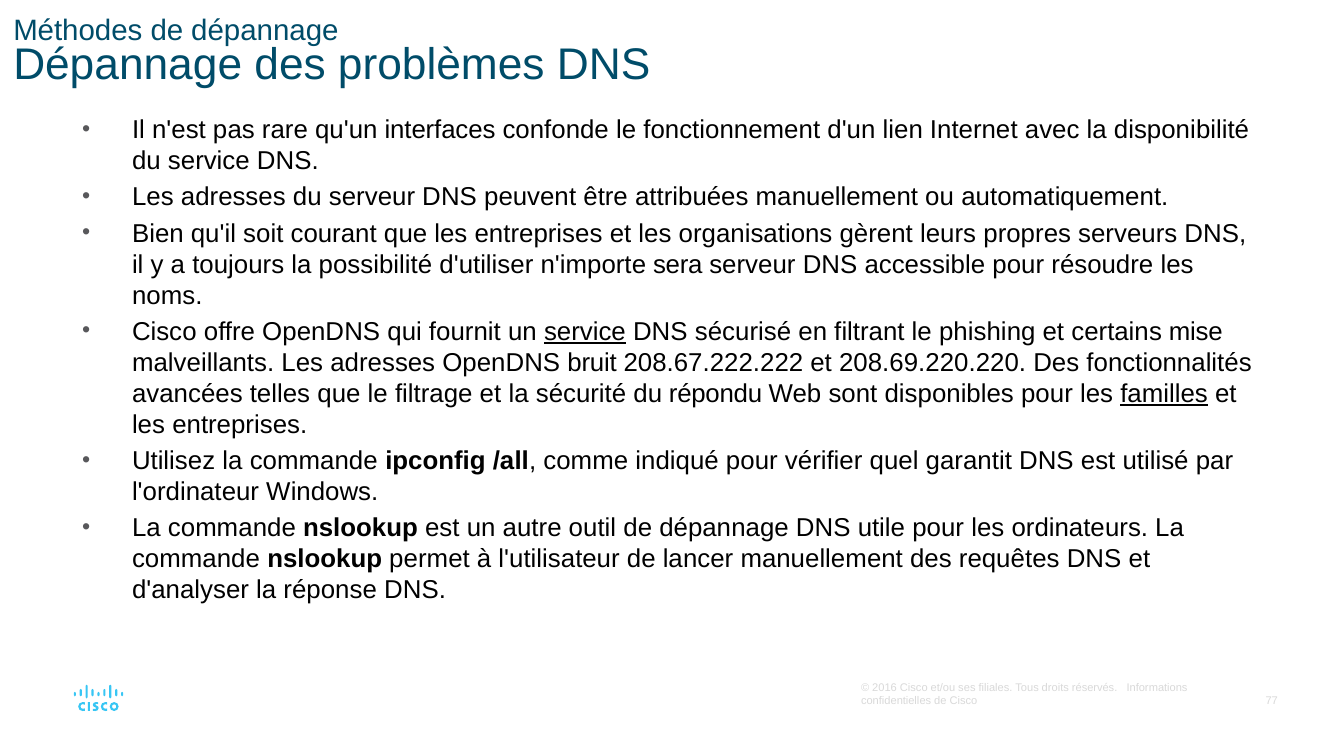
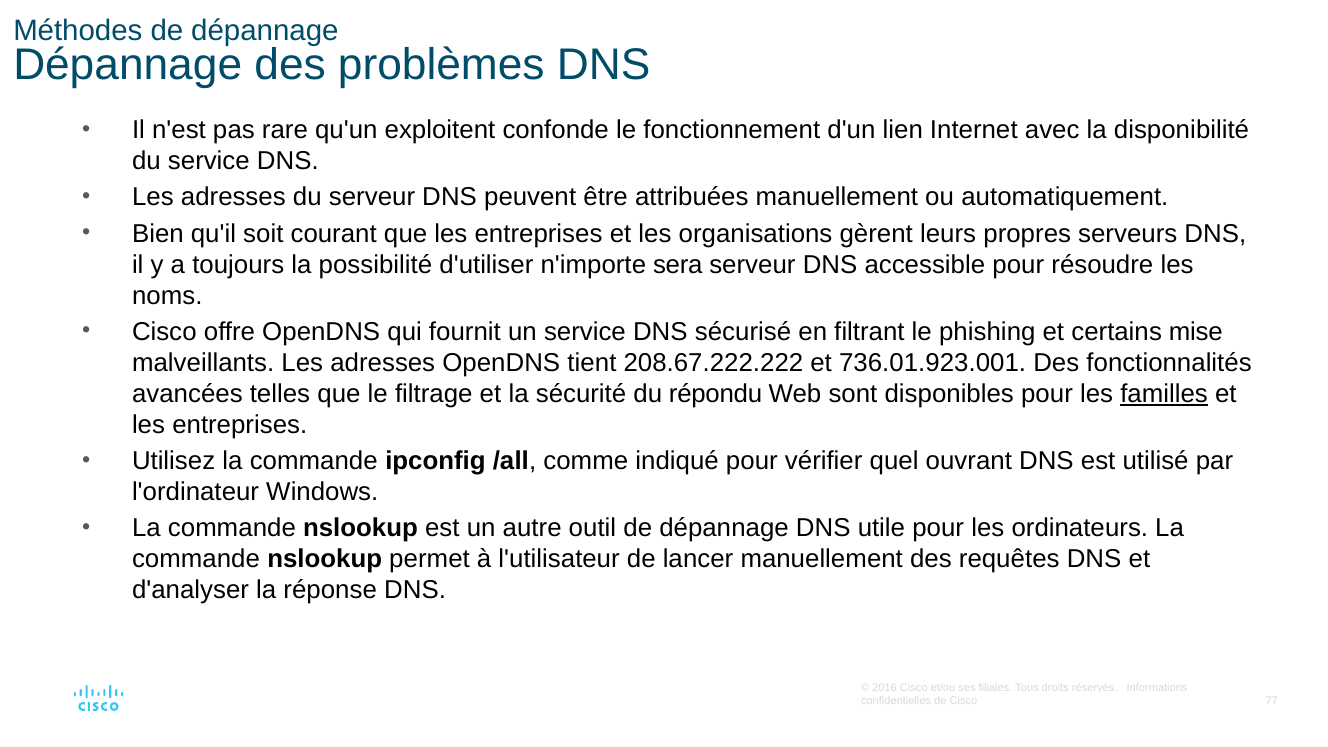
interfaces: interfaces -> exploitent
service at (585, 332) underline: present -> none
bruit: bruit -> tient
208.69.220.220: 208.69.220.220 -> 736.01.923.001
garantit: garantit -> ouvrant
